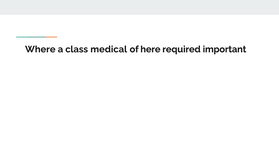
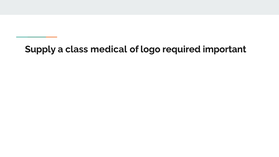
Where: Where -> Supply
here: here -> logo
